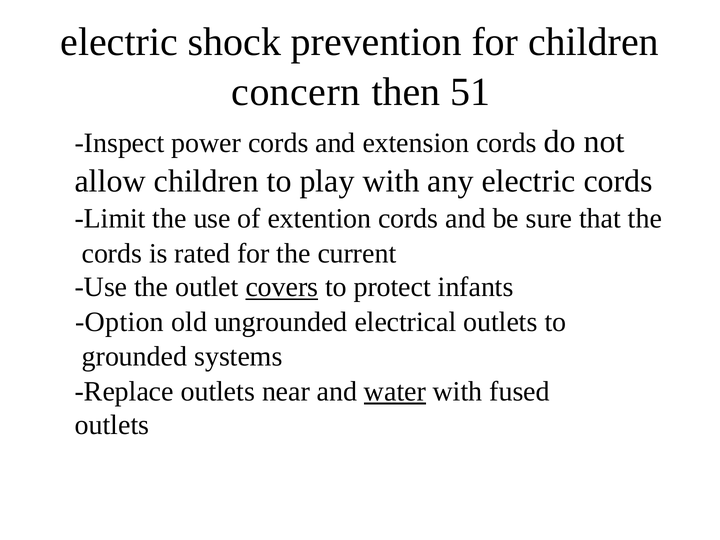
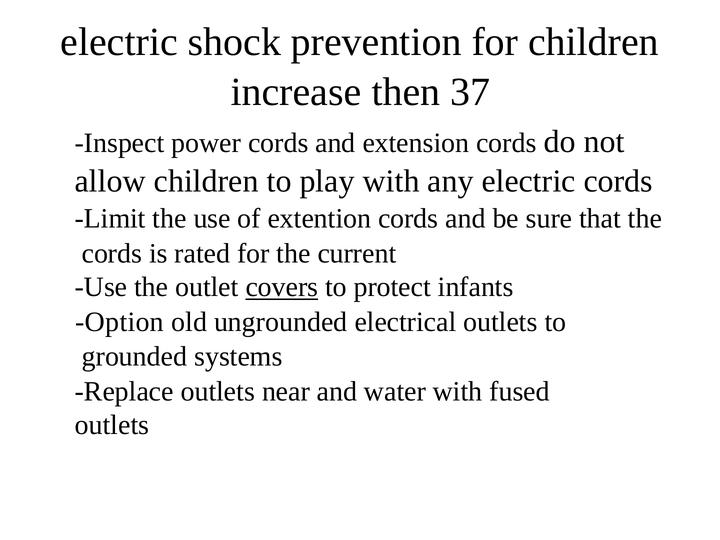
concern: concern -> increase
51: 51 -> 37
water underline: present -> none
